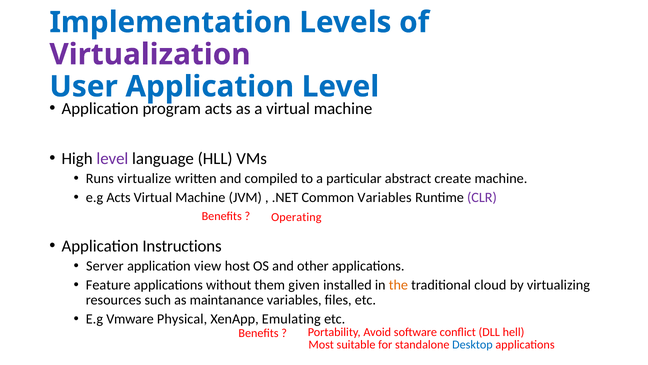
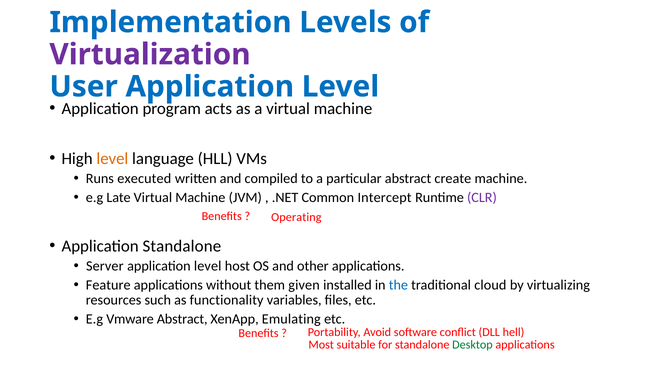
level at (112, 158) colour: purple -> orange
virtualize: virtualize -> executed
e.g Acts: Acts -> Late
Common Variables: Variables -> Intercept
Application Instructions: Instructions -> Standalone
view at (208, 266): view -> level
the colour: orange -> blue
maintanance: maintanance -> functionality
Vmware Physical: Physical -> Abstract
Desktop colour: blue -> green
